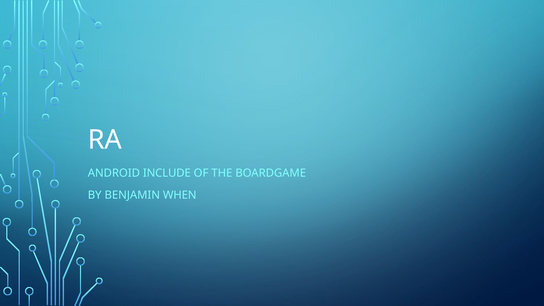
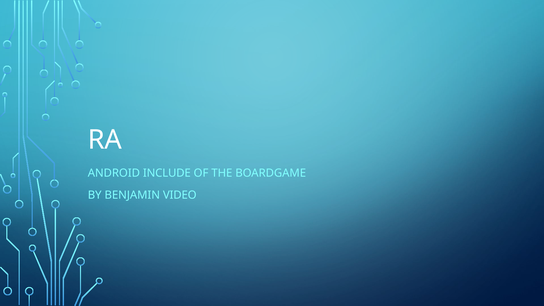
WHEN: WHEN -> VIDEO
